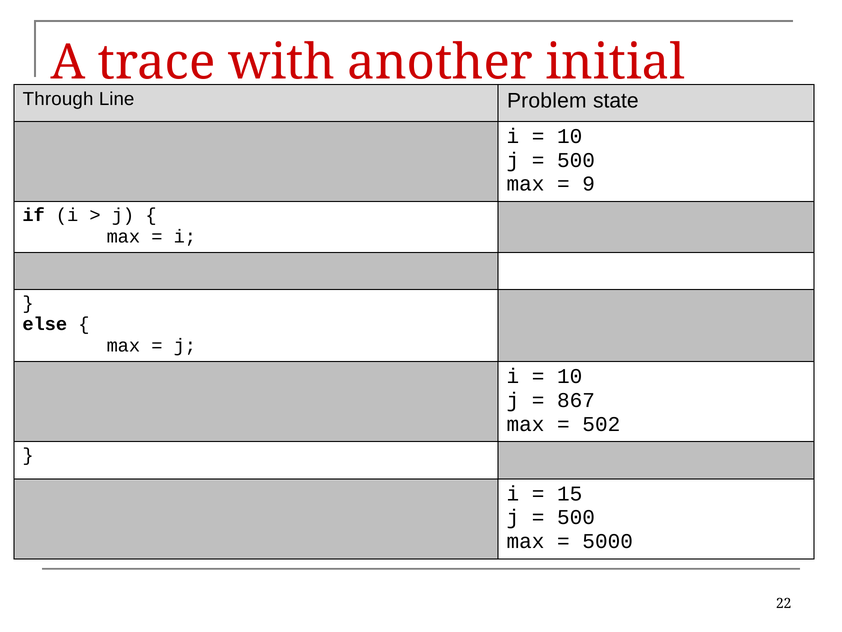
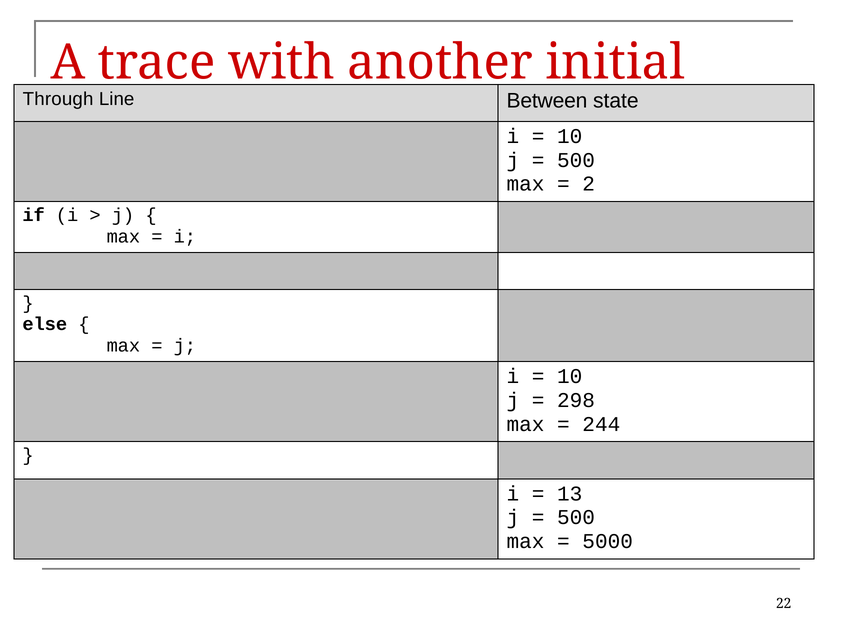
Problem: Problem -> Between
9: 9 -> 2
867: 867 -> 298
502: 502 -> 244
15: 15 -> 13
